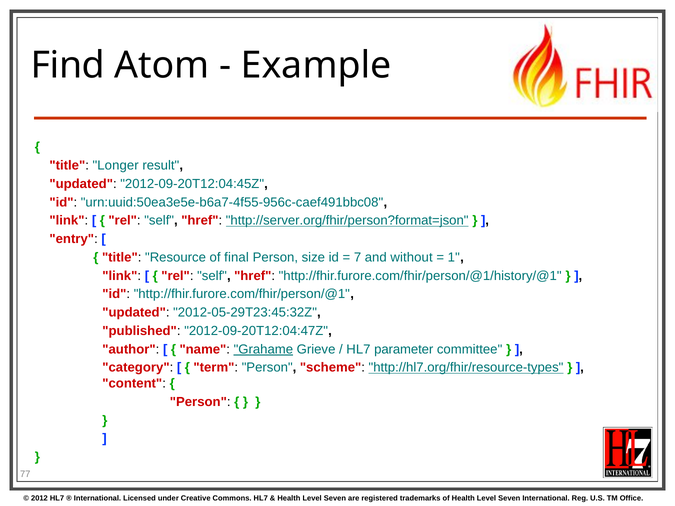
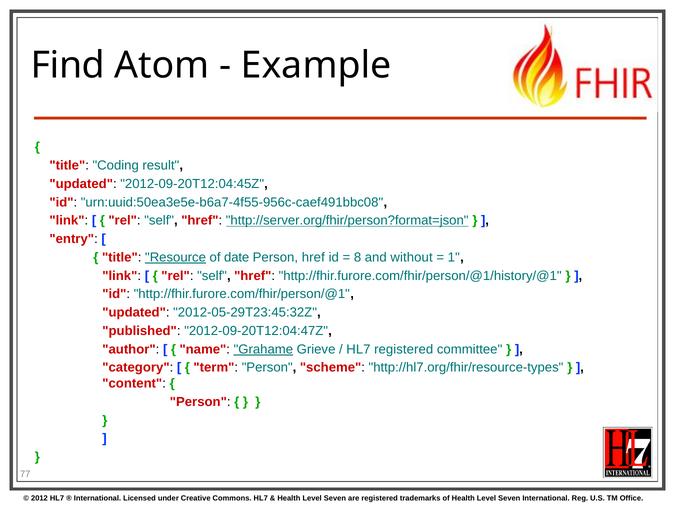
Longer: Longer -> Coding
Resource underline: none -> present
final: final -> date
Person size: size -> href
7: 7 -> 8
HL7 parameter: parameter -> registered
http://hl7.org/fhir/resource-types underline: present -> none
